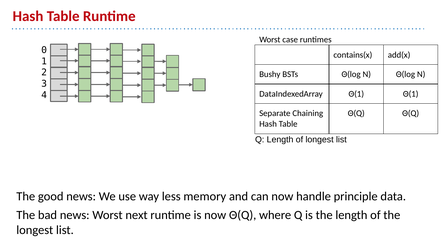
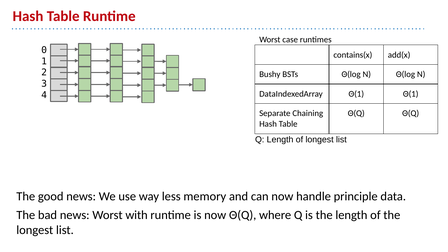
next: next -> with
